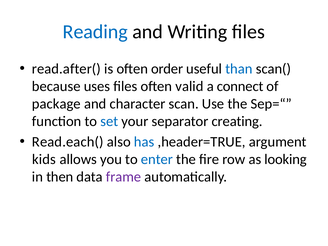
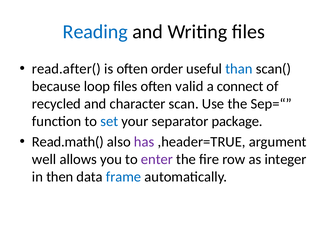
uses: uses -> loop
package: package -> recycled
creating: creating -> package
Read.each(: Read.each( -> Read.math(
has colour: blue -> purple
kids: kids -> well
enter colour: blue -> purple
looking: looking -> integer
frame colour: purple -> blue
